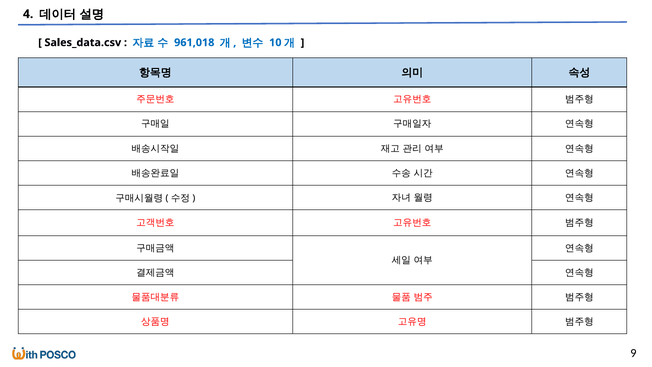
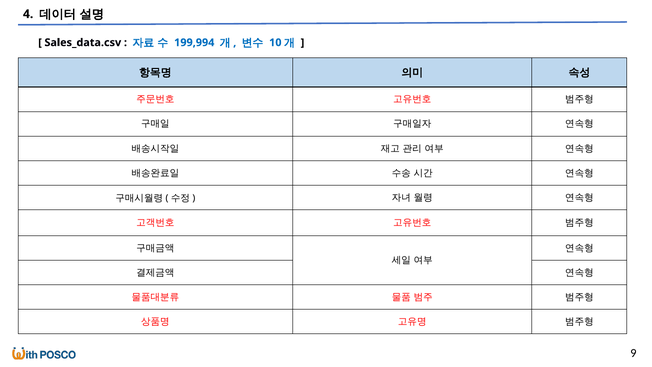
961,018: 961,018 -> 199,994
